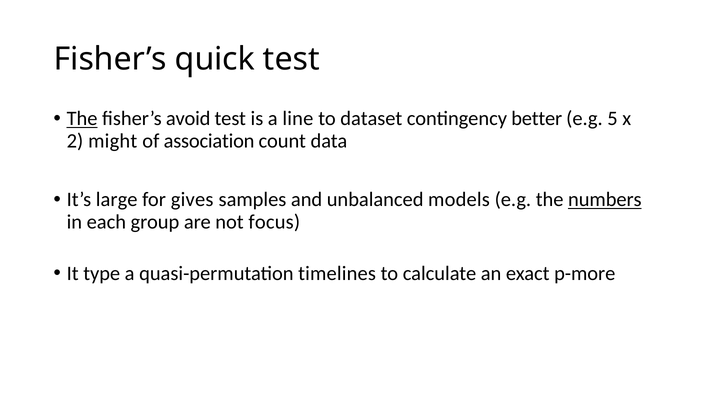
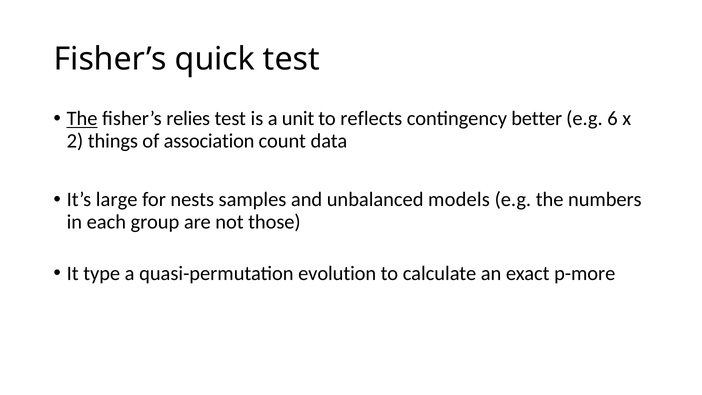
avoid: avoid -> relies
line: line -> unit
dataset: dataset -> reflects
5: 5 -> 6
might: might -> things
gives: gives -> nests
numbers underline: present -> none
focus: focus -> those
timelines: timelines -> evolution
